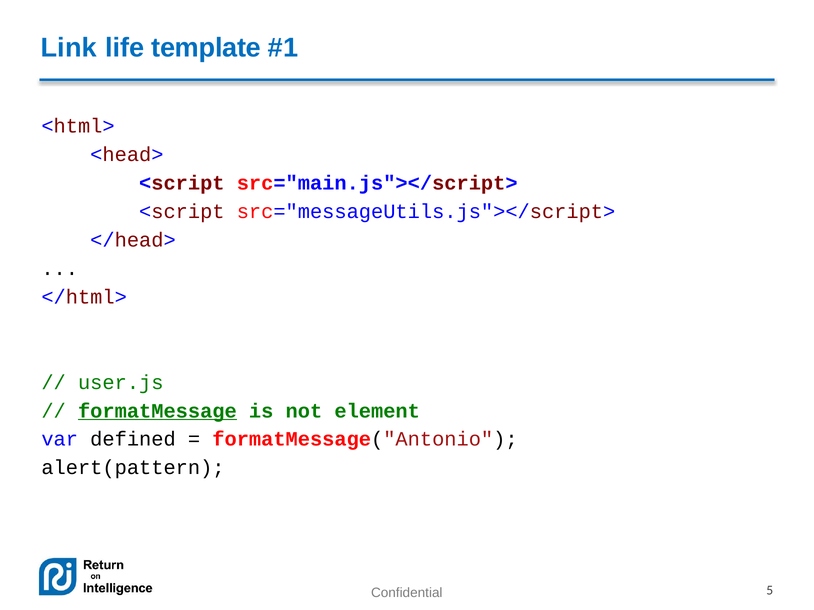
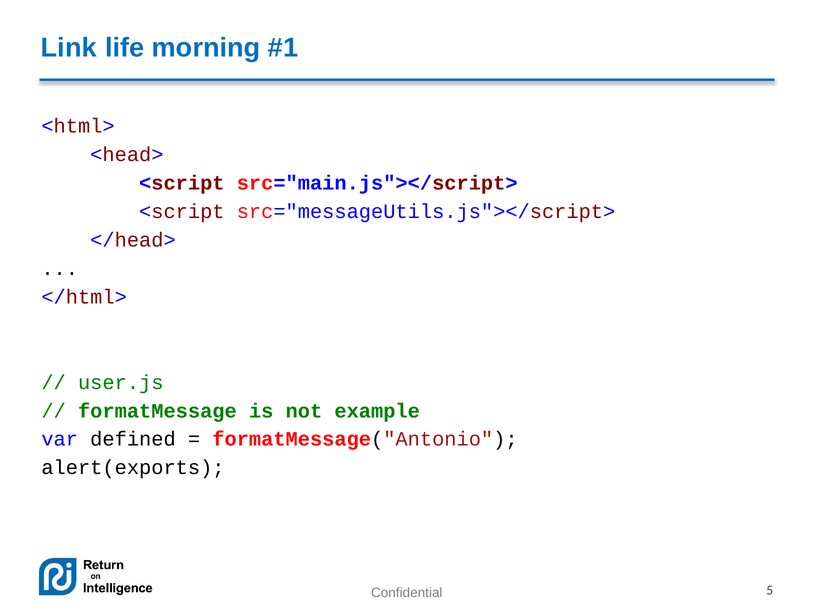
template: template -> morning
formatMessage underline: present -> none
element: element -> example
alert(pattern: alert(pattern -> alert(exports
